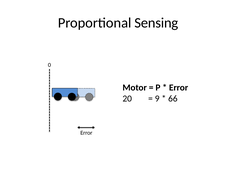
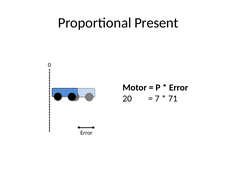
Sensing: Sensing -> Present
9: 9 -> 7
66: 66 -> 71
